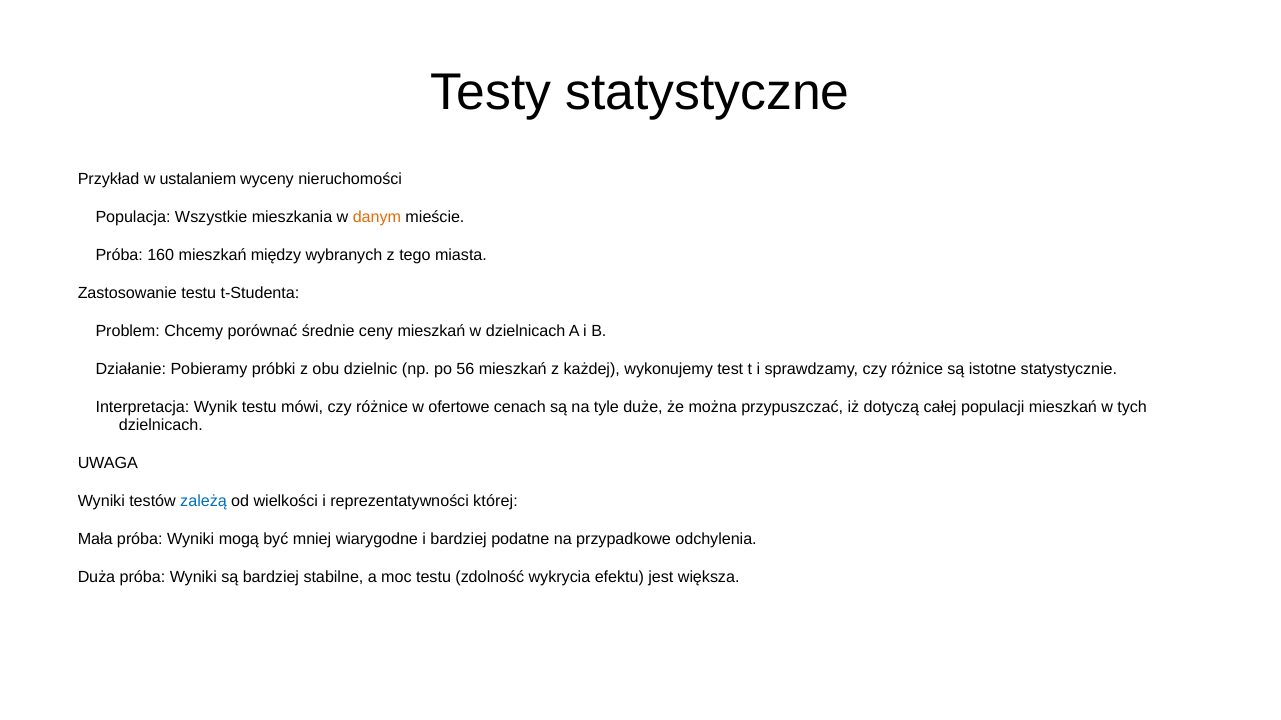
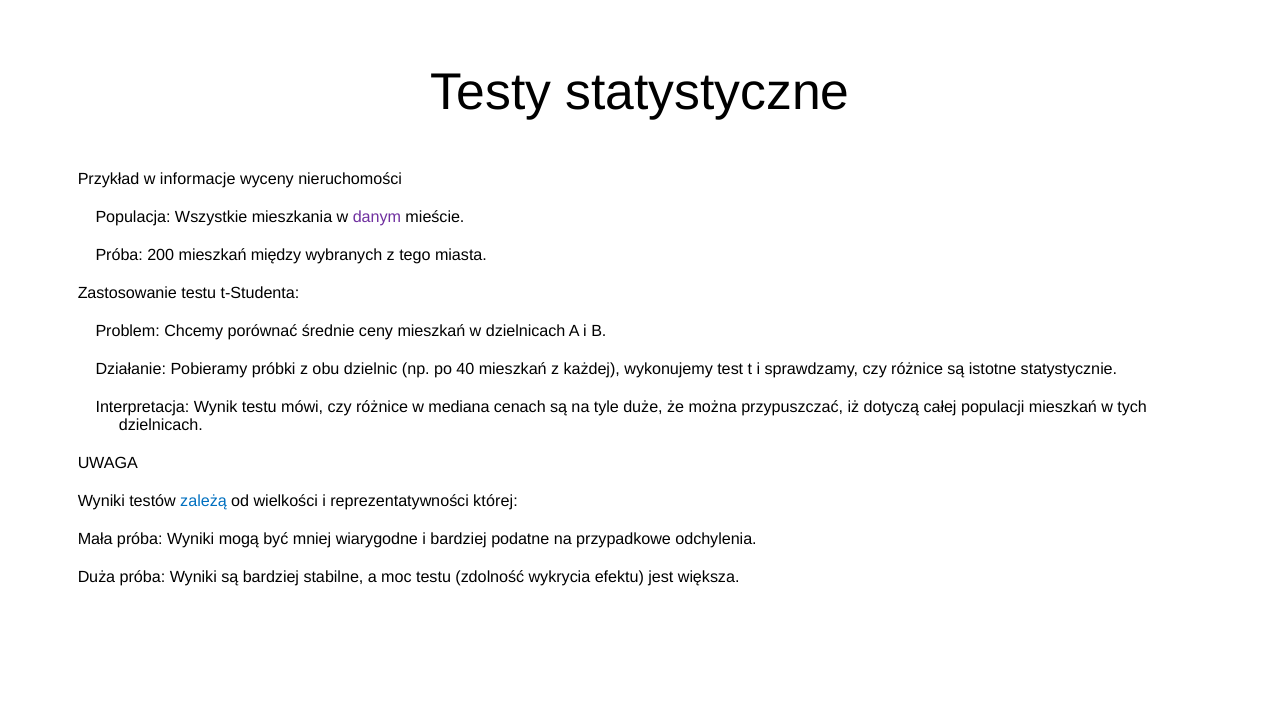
ustalaniem: ustalaniem -> informacje
danym colour: orange -> purple
160: 160 -> 200
56: 56 -> 40
ofertowe: ofertowe -> mediana
